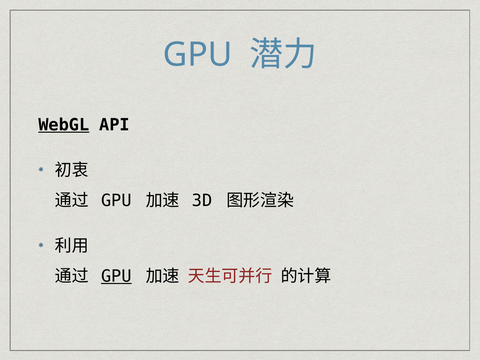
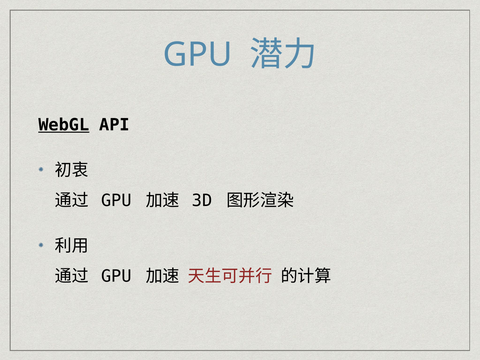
GPU at (116, 276) underline: present -> none
